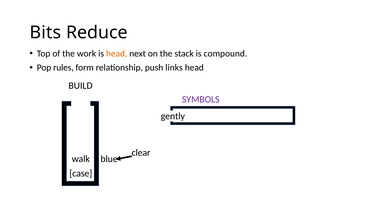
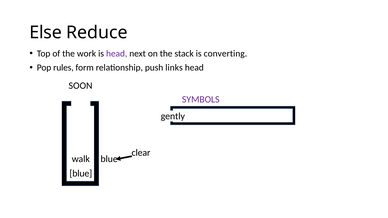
Bits: Bits -> Else
head at (117, 54) colour: orange -> purple
compound: compound -> converting
BUILD: BUILD -> SOON
case at (81, 174): case -> blue
